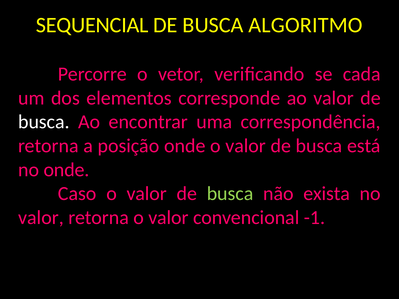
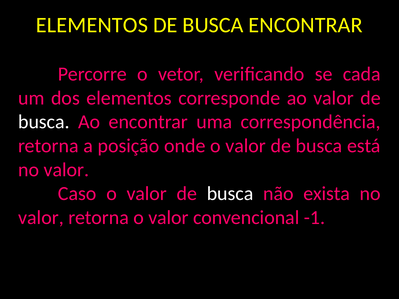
SEQUENCIAL at (92, 25): SEQUENCIAL -> ELEMENTOS
BUSCA ALGORITMO: ALGORITMO -> ENCONTRAR
onde at (66, 170): onde -> valor
busca at (230, 194) colour: light green -> white
